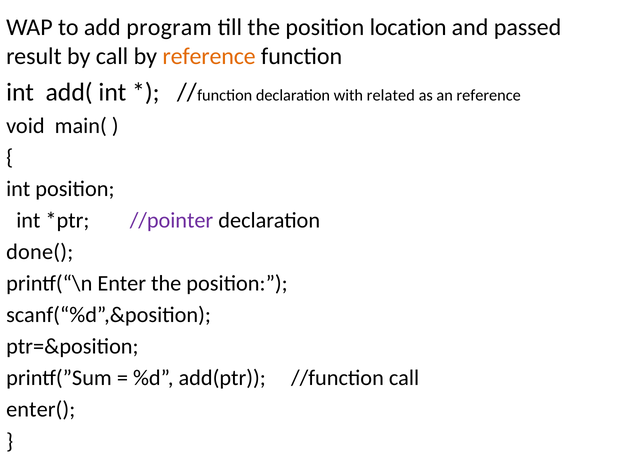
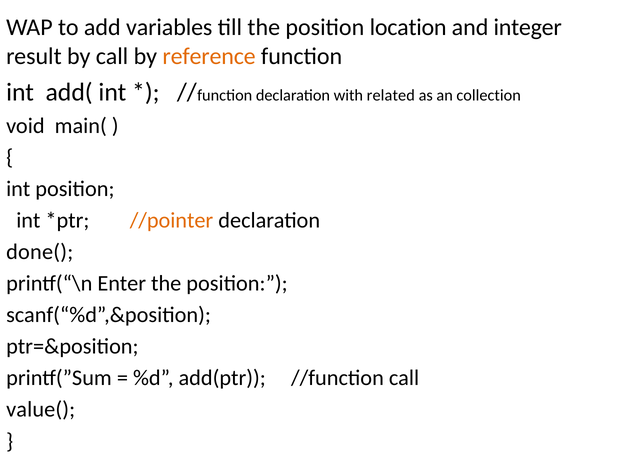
program: program -> variables
passed: passed -> integer
an reference: reference -> collection
//pointer colour: purple -> orange
enter(: enter( -> value(
